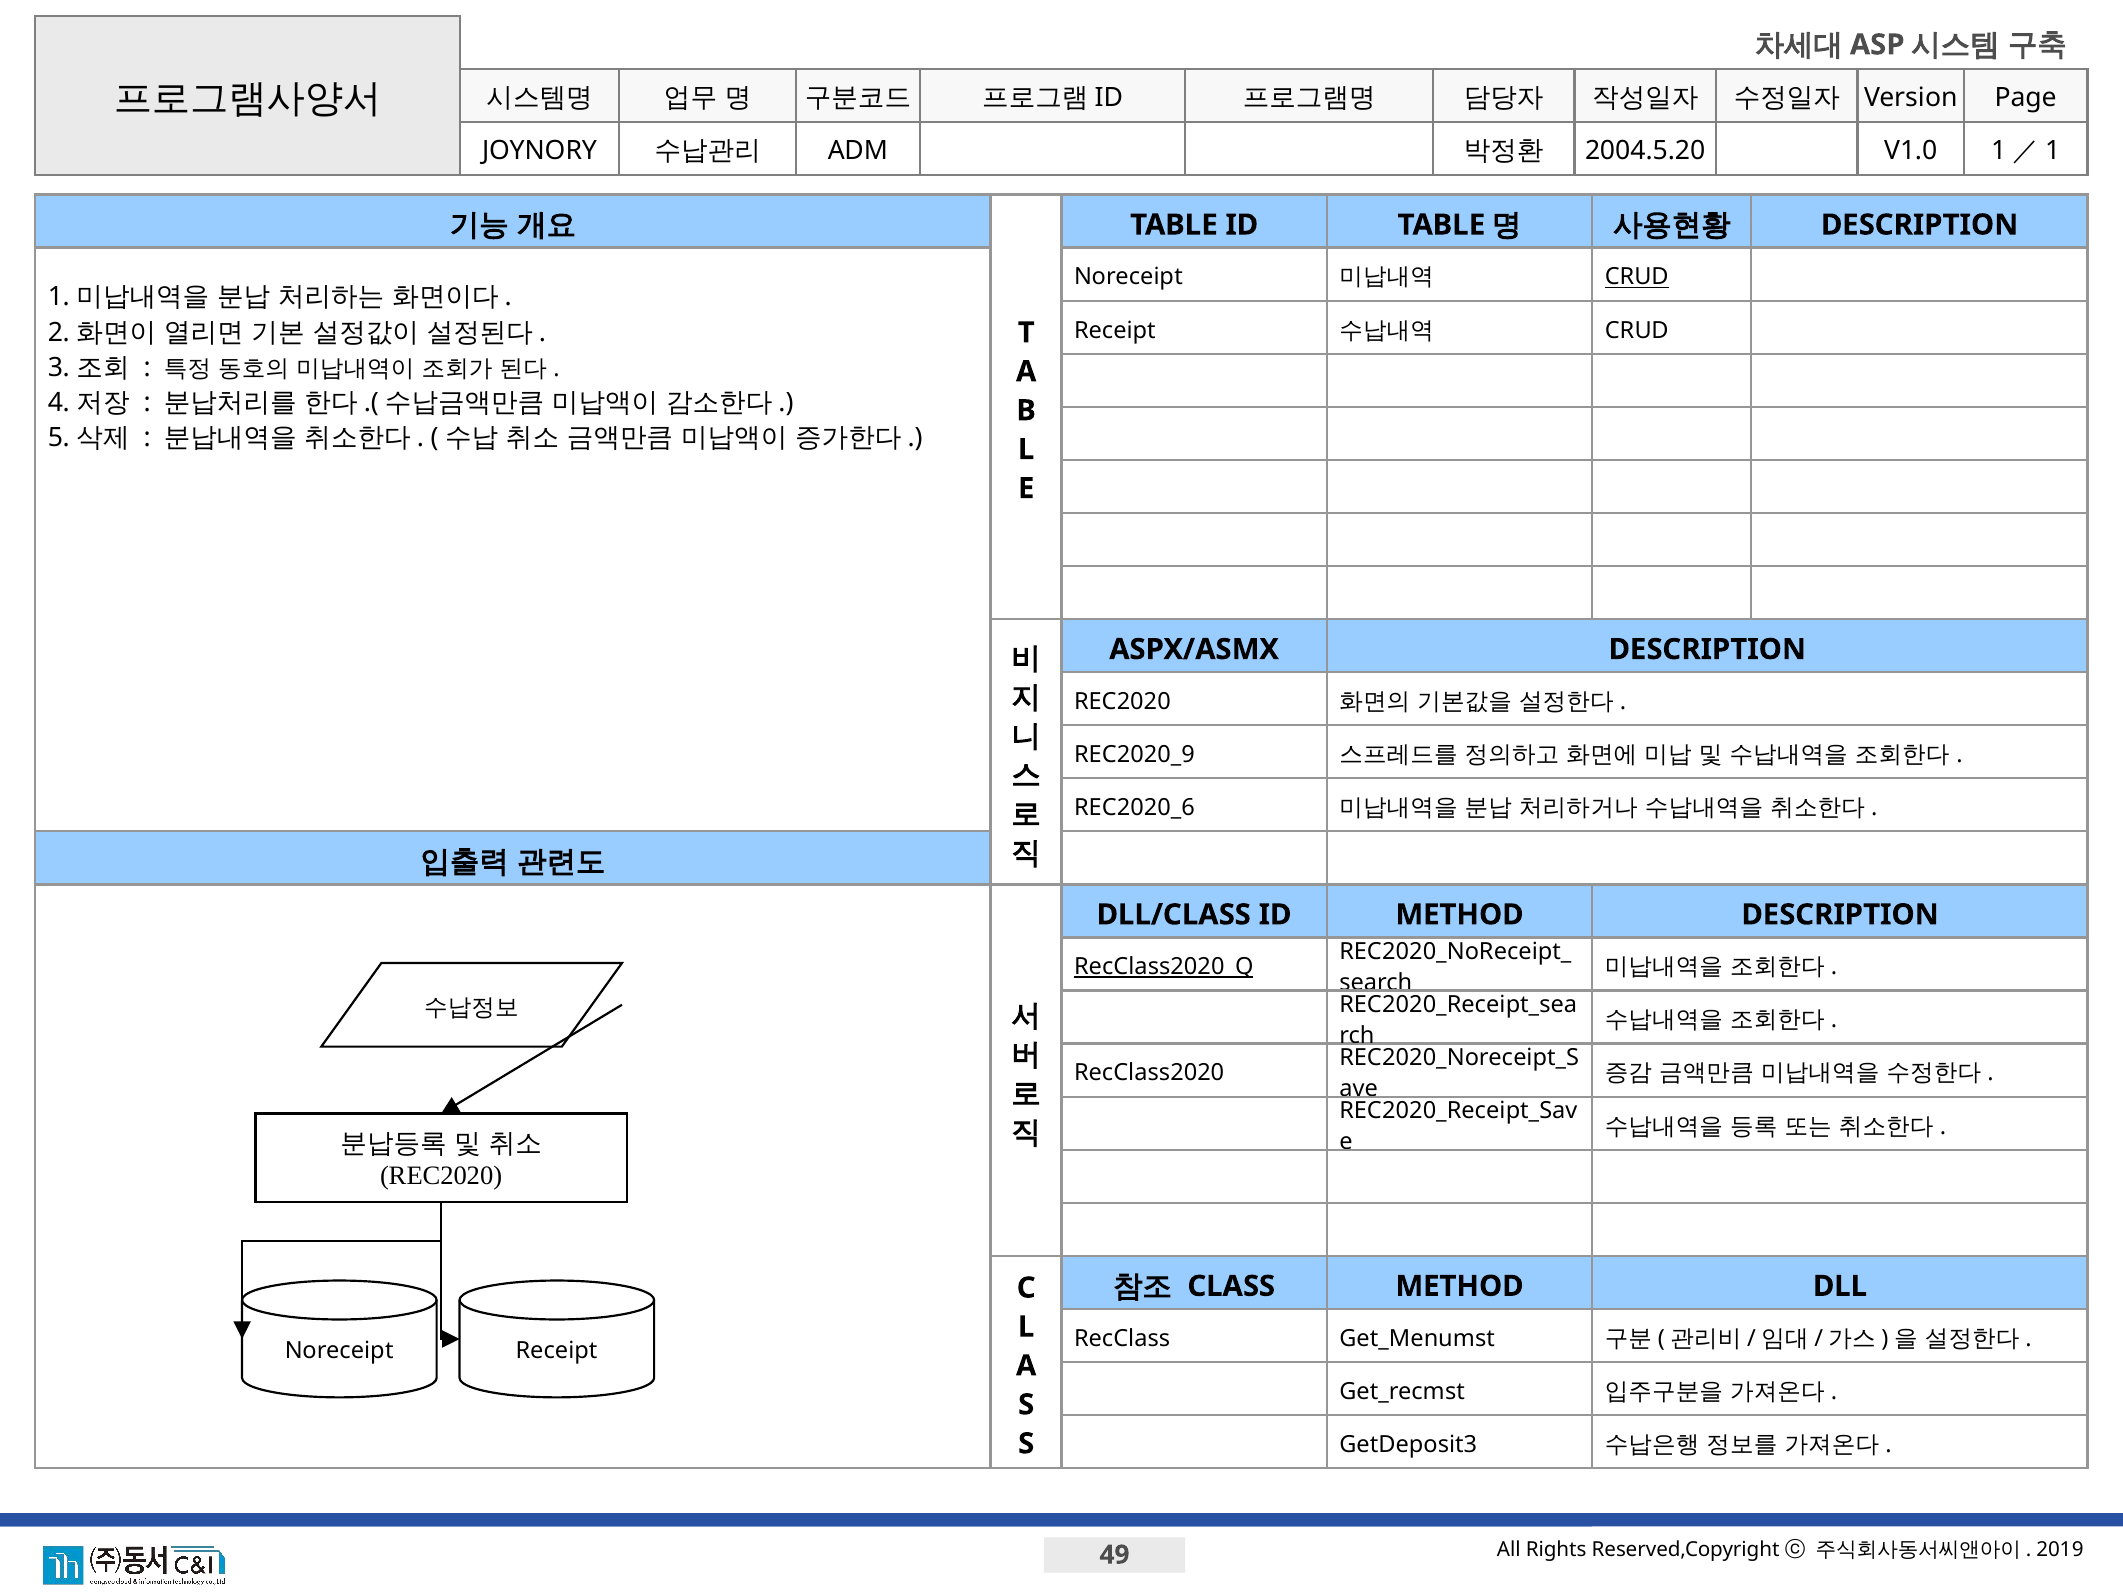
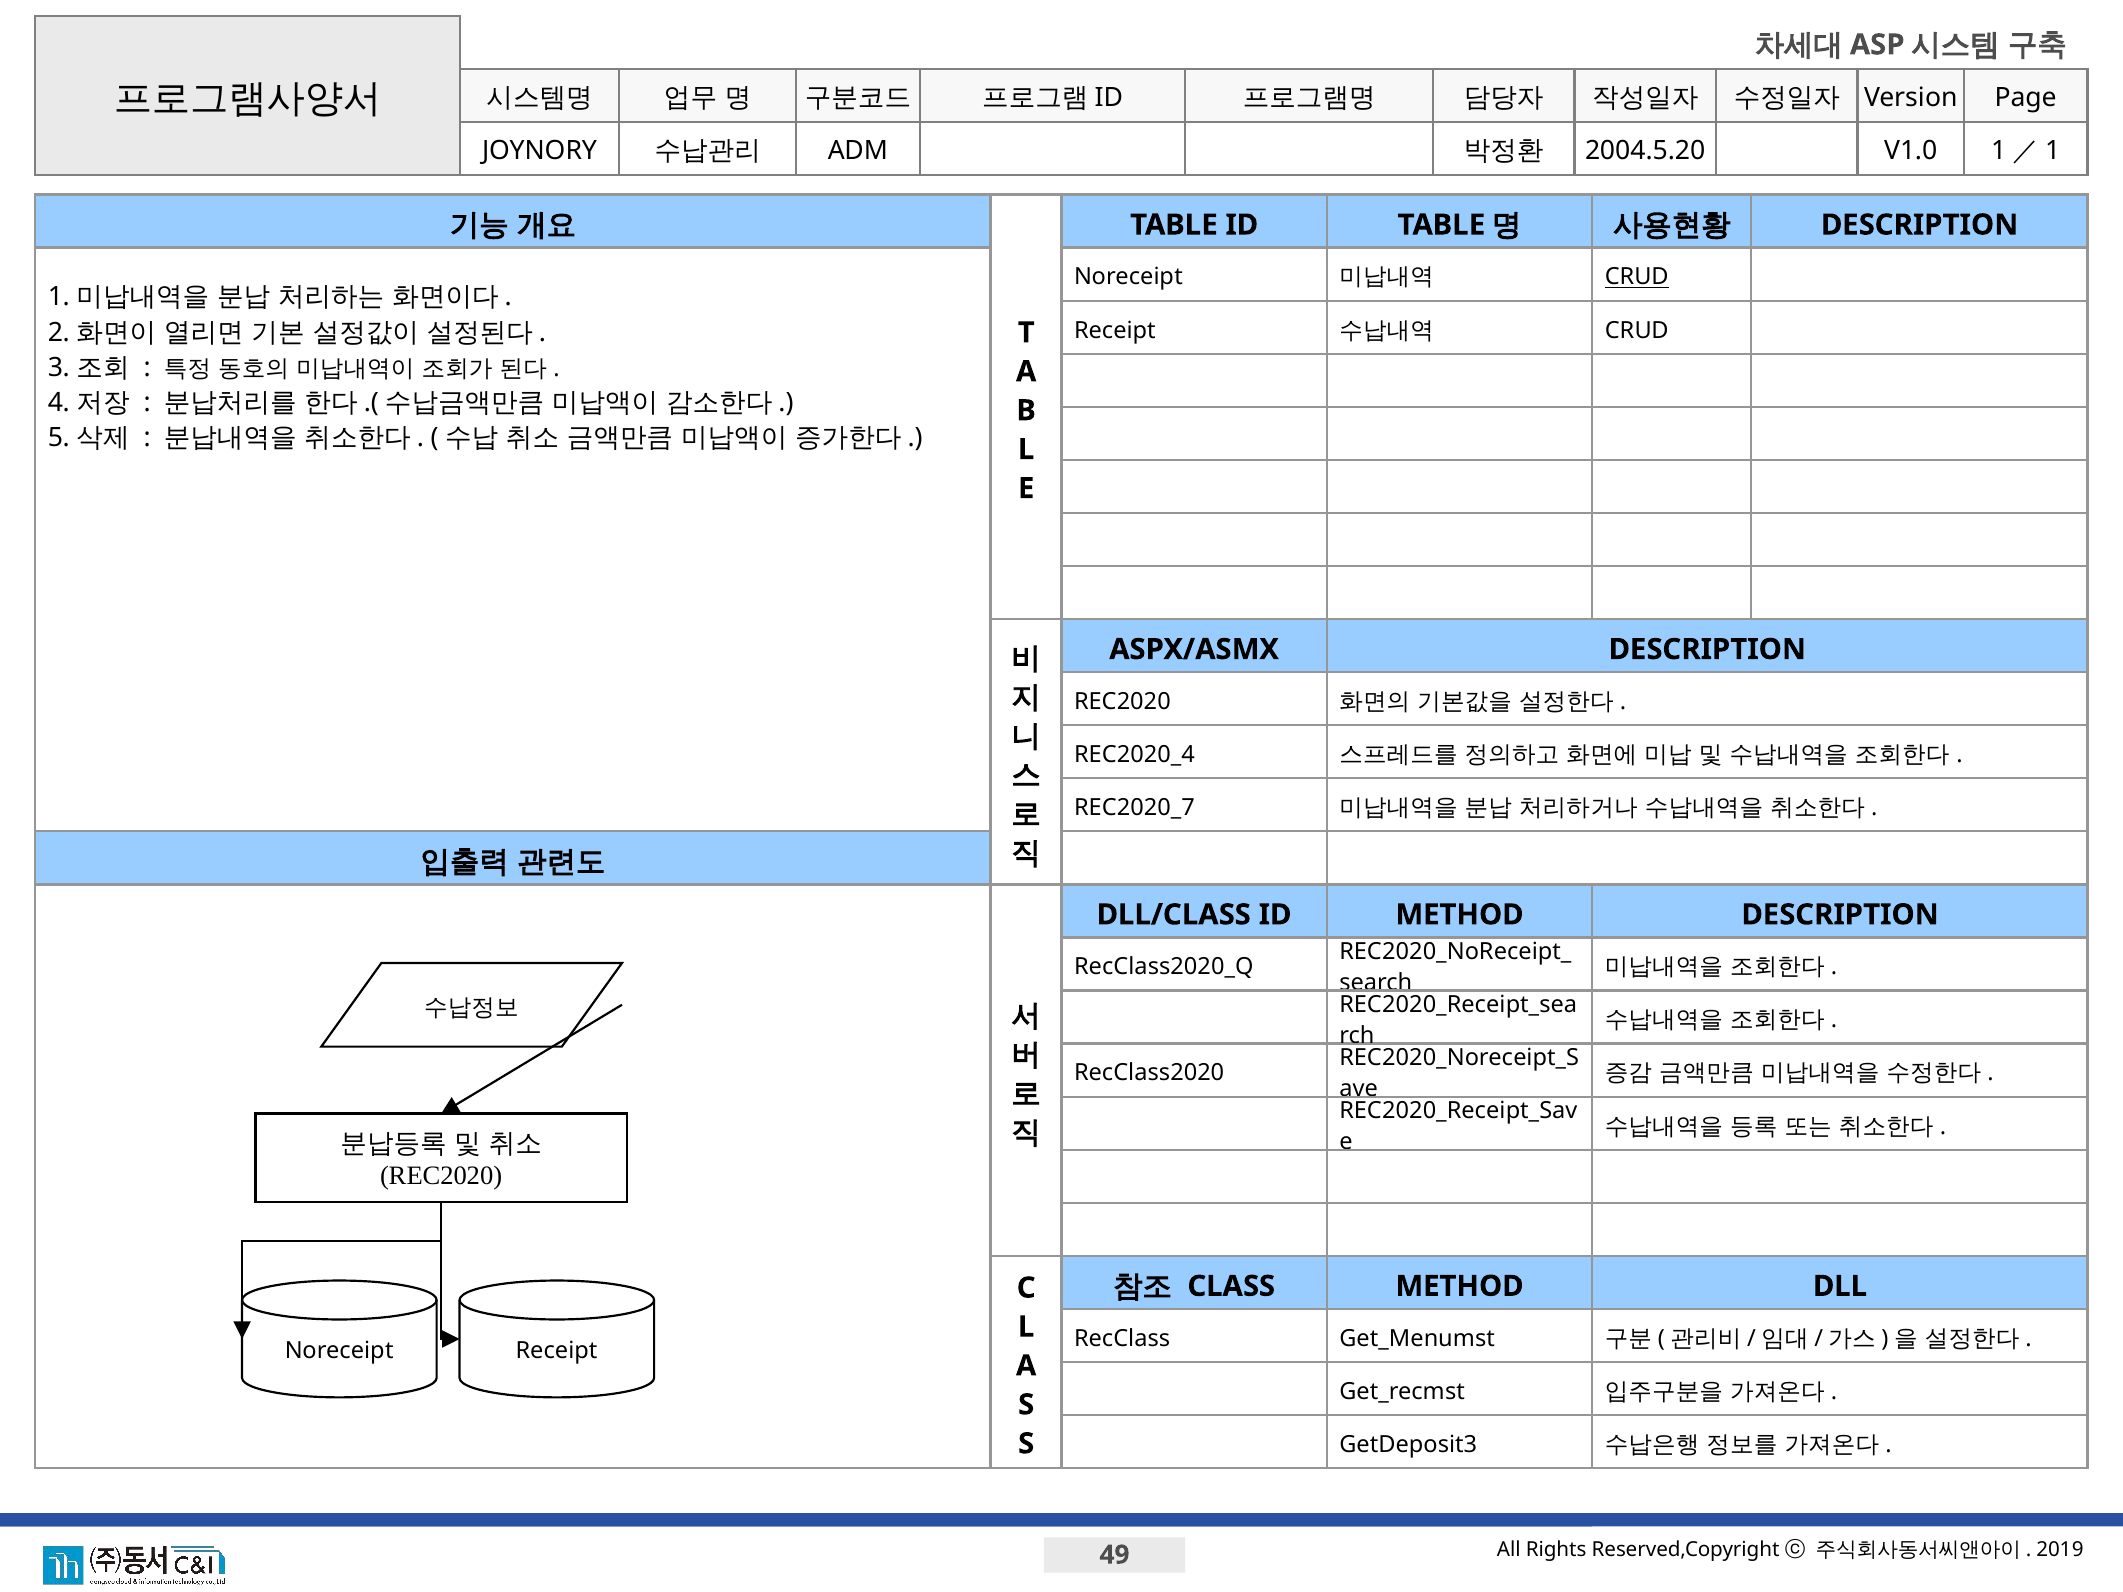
REC2020_9: REC2020_9 -> REC2020_4
REC2020_6: REC2020_6 -> REC2020_7
RecClass2020_Q underline: present -> none
